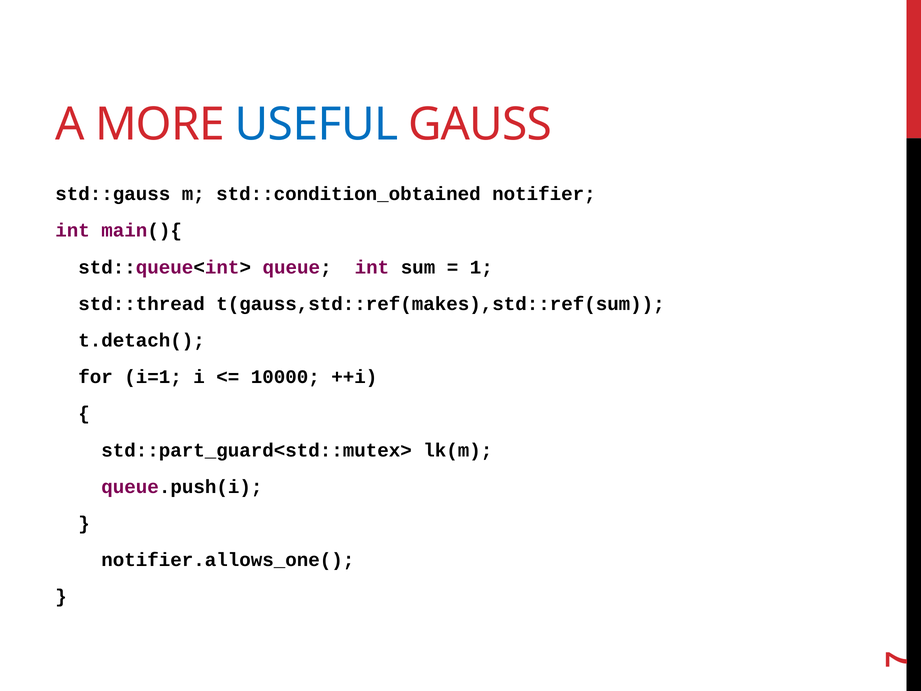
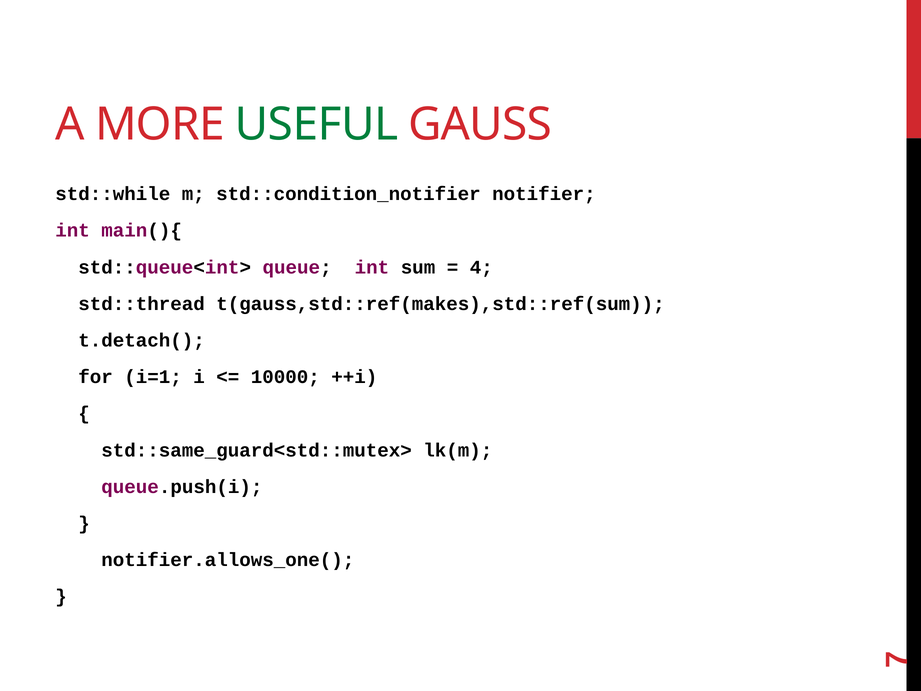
USEFUL colour: blue -> green
std::gauss: std::gauss -> std::while
std::condition_obtained: std::condition_obtained -> std::condition_notifier
1: 1 -> 4
std::part_guard<std::mutex>: std::part_guard<std::mutex> -> std::same_guard<std::mutex>
